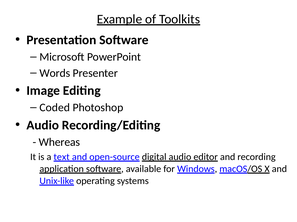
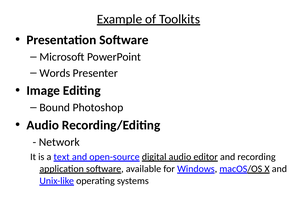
Coded: Coded -> Bound
Whereas: Whereas -> Network
